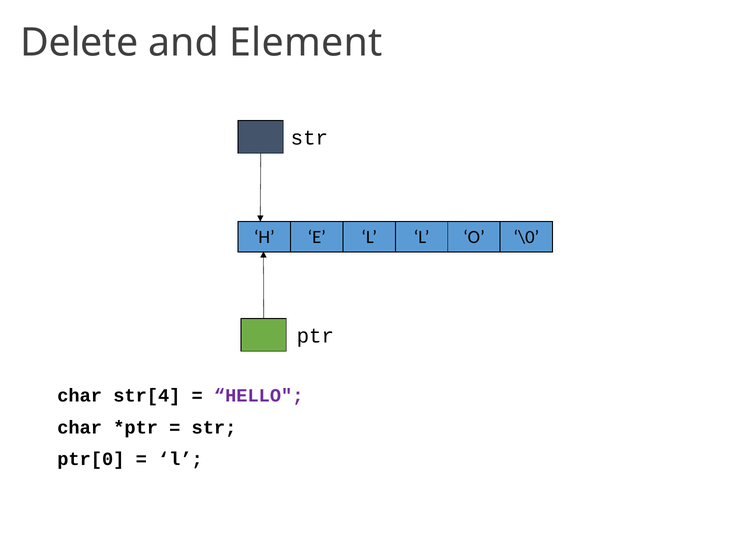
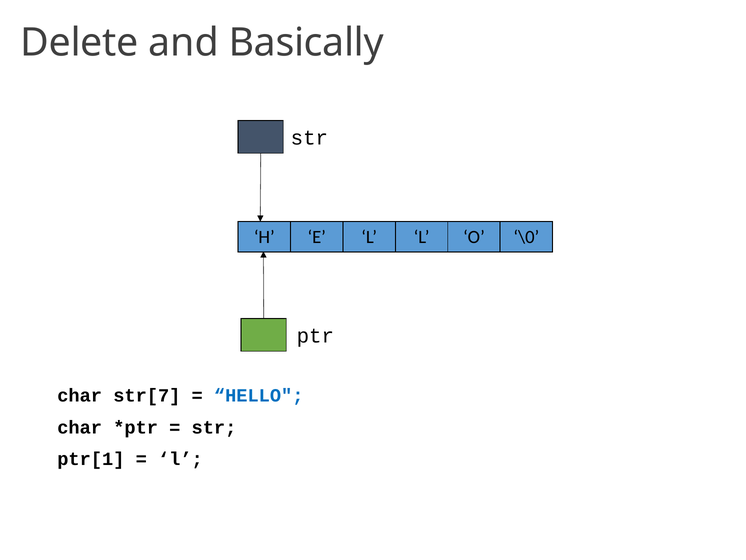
Element: Element -> Basically
str[4: str[4 -> str[7
HELLO colour: purple -> blue
ptr[0: ptr[0 -> ptr[1
